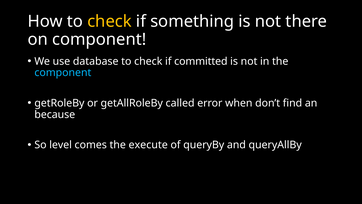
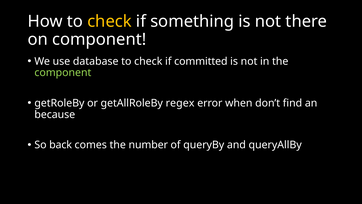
component at (63, 73) colour: light blue -> light green
called: called -> regex
level: level -> back
execute: execute -> number
